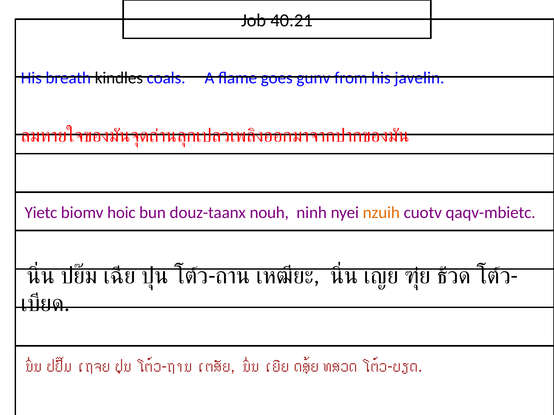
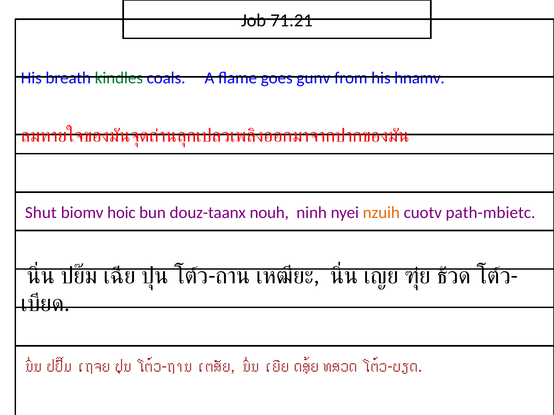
40:21: 40:21 -> 71:21
kindles colour: black -> green
javelin: javelin -> hnamv
Yietc: Yietc -> Shut
qaqv-mbietc: qaqv-mbietc -> path-mbietc
